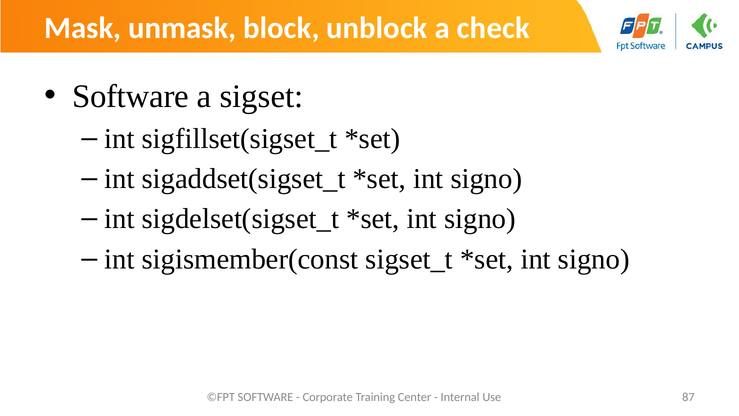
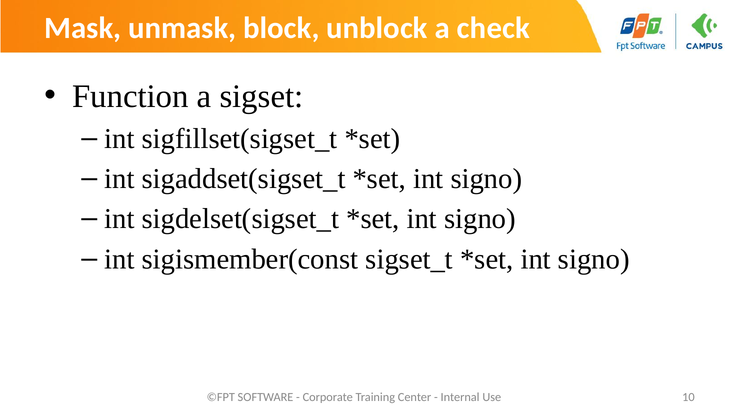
Software at (130, 96): Software -> Function
87: 87 -> 10
